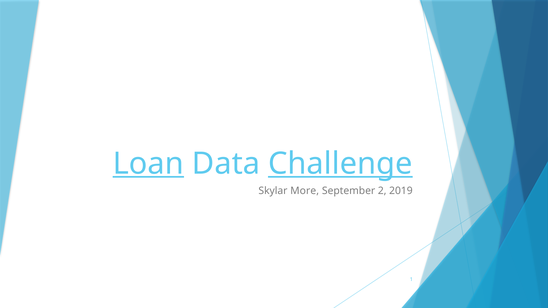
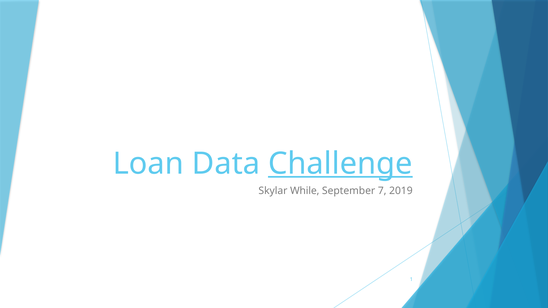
Loan underline: present -> none
More: More -> While
2: 2 -> 7
